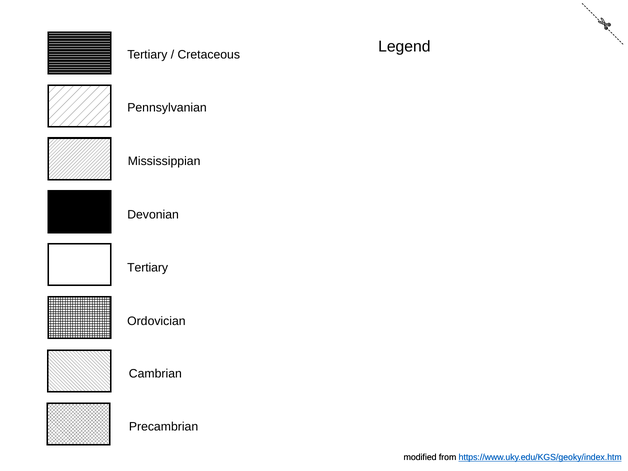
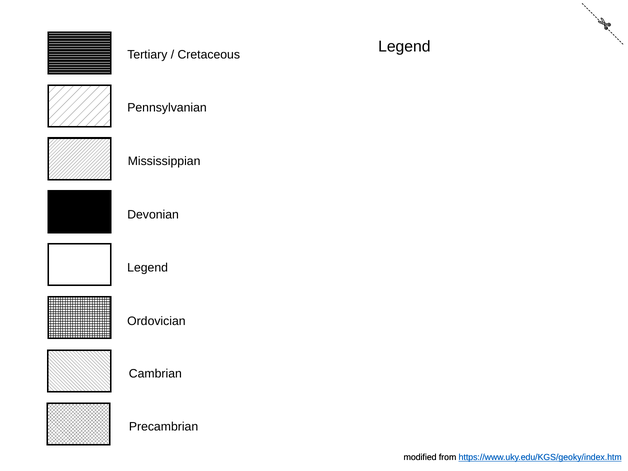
Tertiary at (148, 268): Tertiary -> Legend
